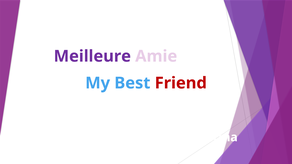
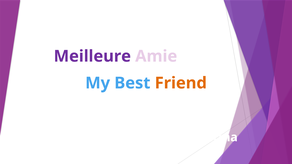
Friend colour: red -> orange
